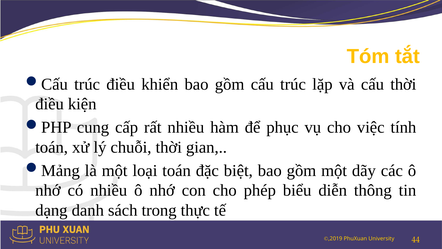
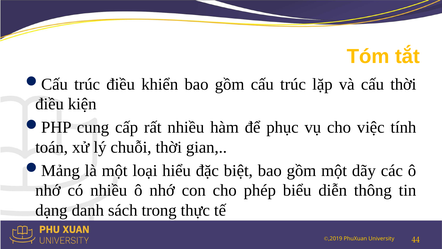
loại toán: toán -> hiểu
